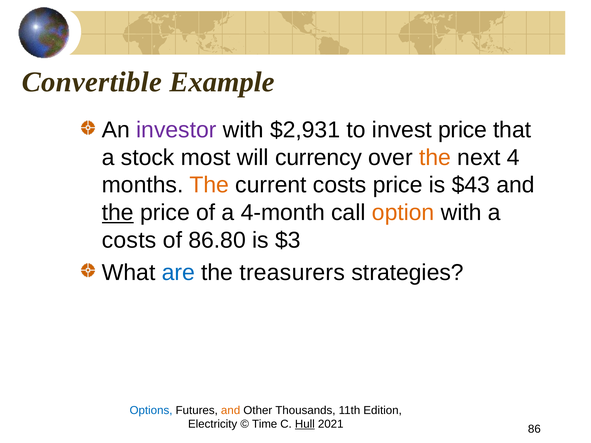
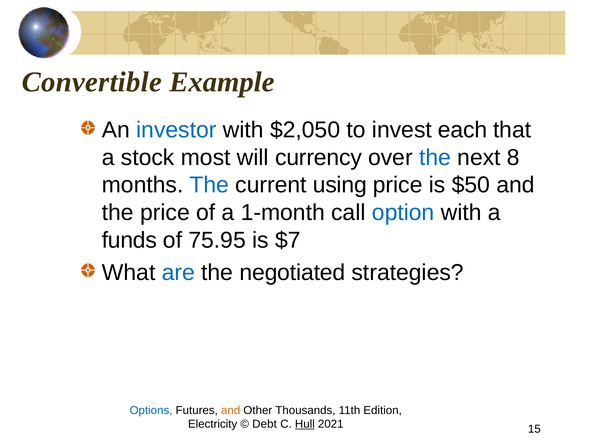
investor colour: purple -> blue
$2,931: $2,931 -> $2,050
invest price: price -> each
the at (435, 158) colour: orange -> blue
4: 4 -> 8
The at (209, 185) colour: orange -> blue
current costs: costs -> using
$43: $43 -> $50
the at (118, 213) underline: present -> none
4-month: 4-month -> 1-month
option colour: orange -> blue
costs at (129, 240): costs -> funds
86.80: 86.80 -> 75.95
$3: $3 -> $7
treasurers: treasurers -> negotiated
Time: Time -> Debt
86: 86 -> 15
